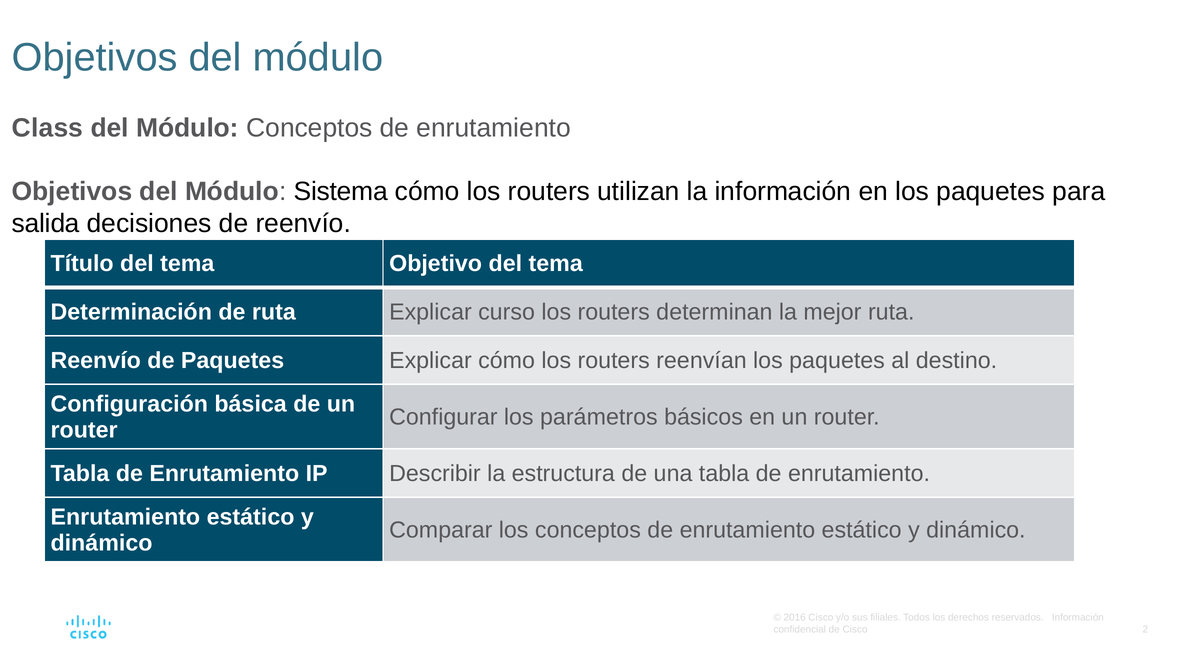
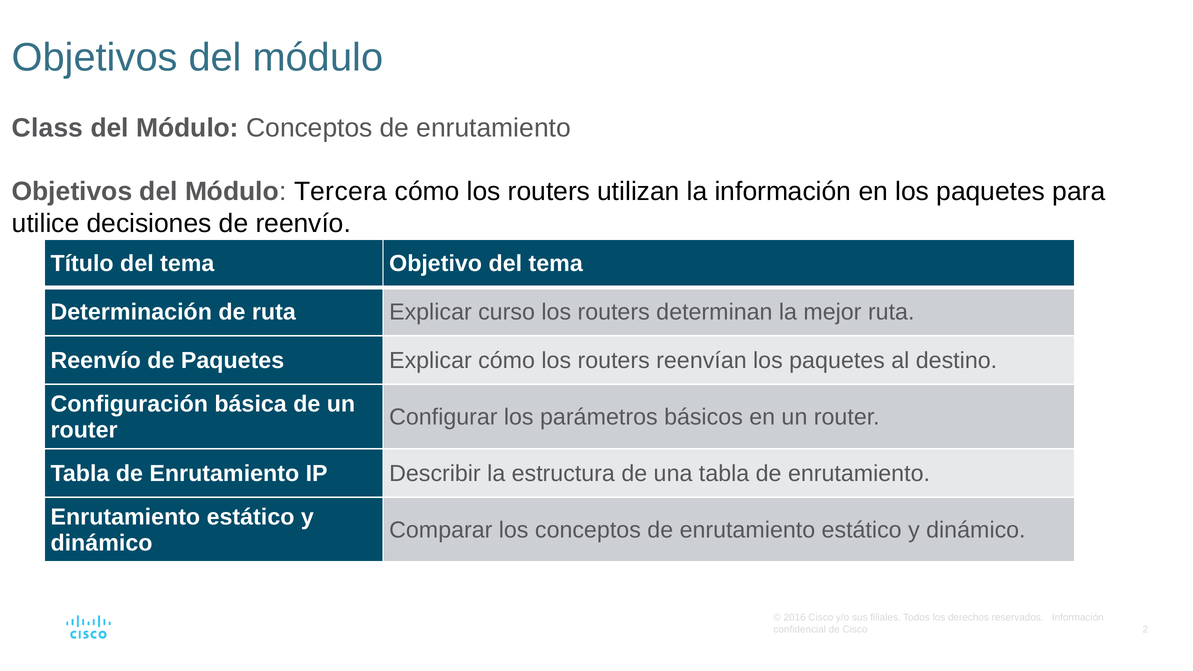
Sistema: Sistema -> Tercera
salida: salida -> utilice
